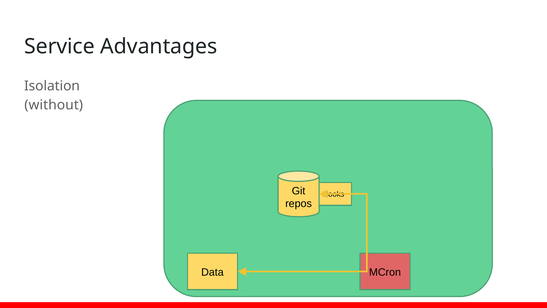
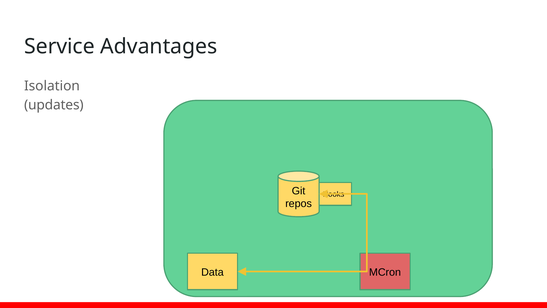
without: without -> updates
